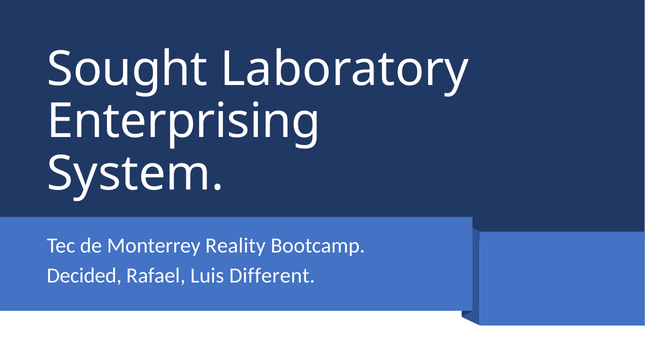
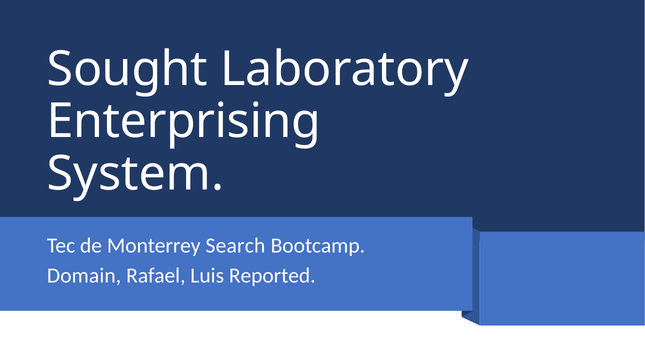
Reality: Reality -> Search
Decided: Decided -> Domain
Different: Different -> Reported
